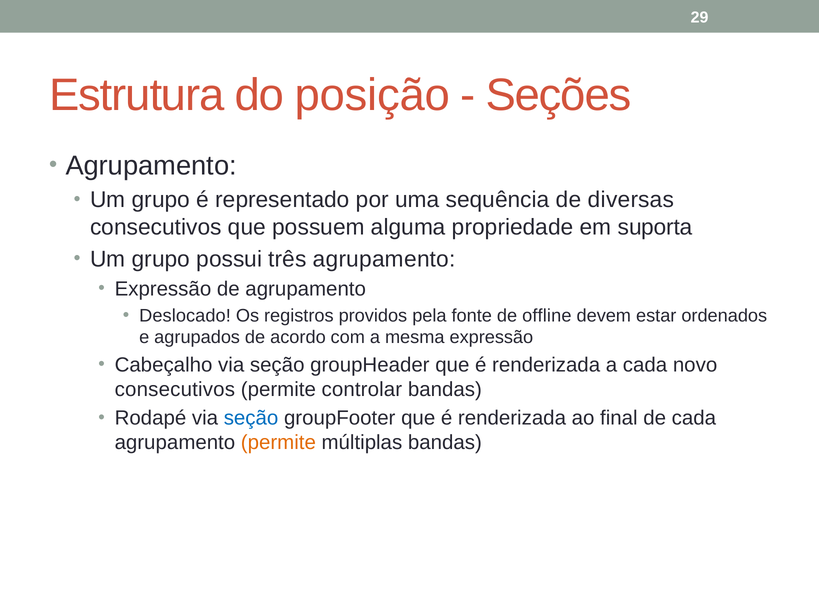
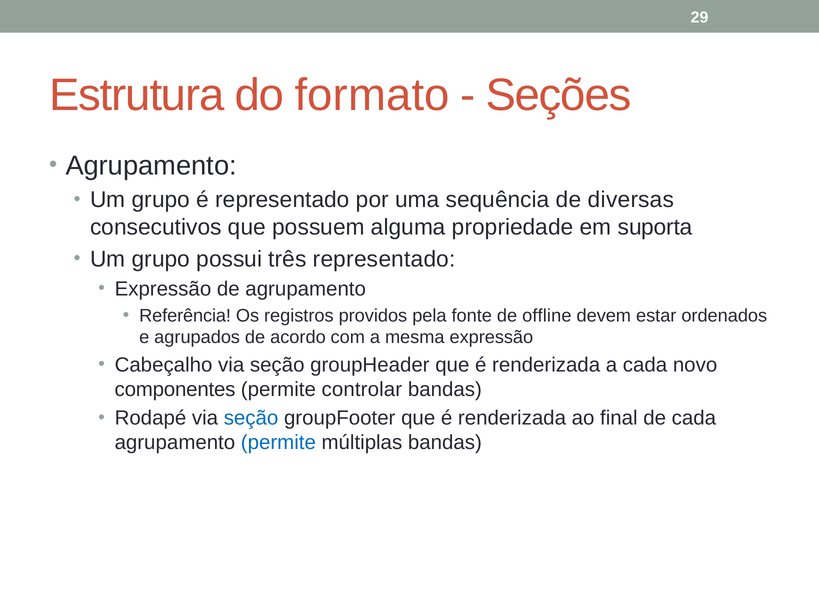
posição: posição -> formato
três agrupamento: agrupamento -> representado
Deslocado: Deslocado -> Referência
consecutivos at (175, 390): consecutivos -> componentes
permite at (278, 443) colour: orange -> blue
